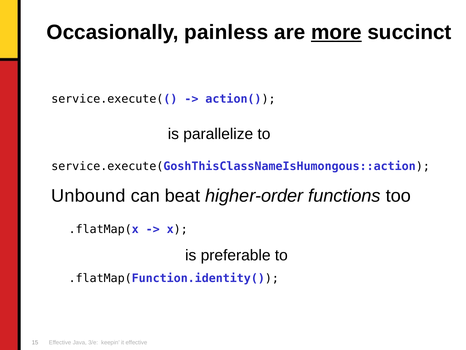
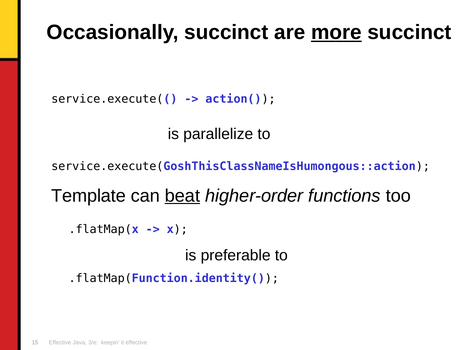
Occasionally painless: painless -> succinct
Unbound: Unbound -> Template
beat underline: none -> present
